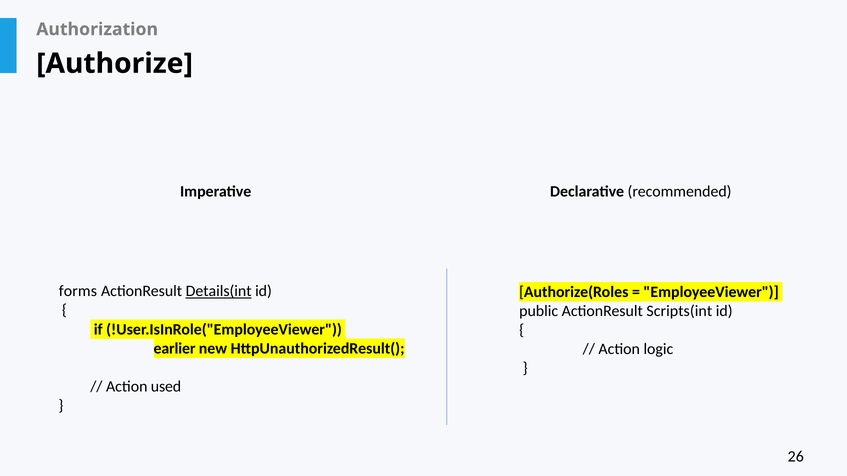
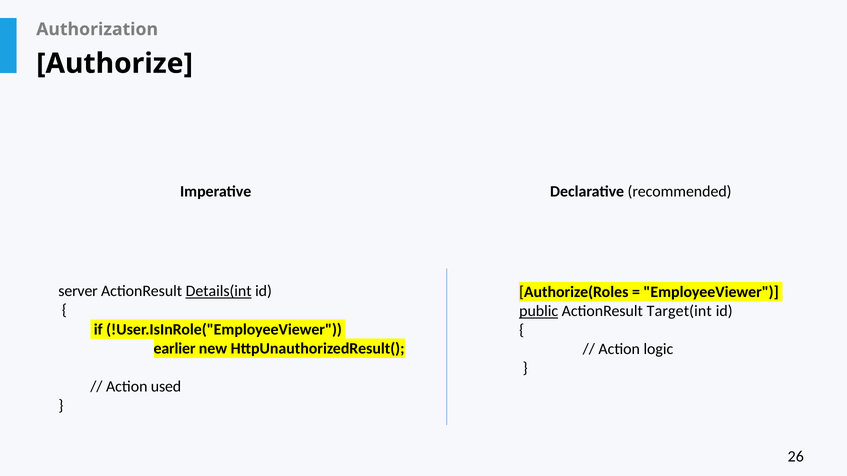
forms: forms -> server
public underline: none -> present
Scripts(int: Scripts(int -> Target(int
